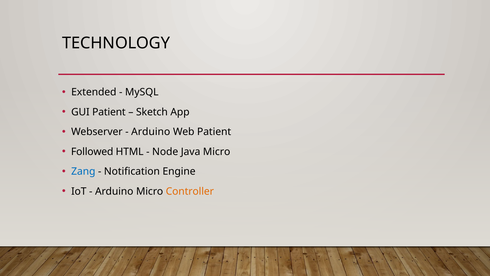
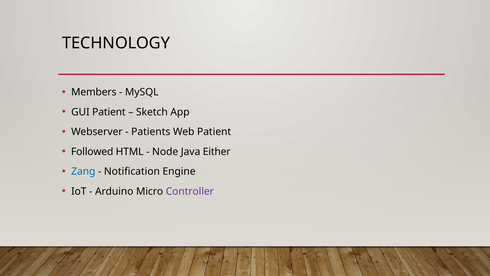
Extended: Extended -> Members
Arduino at (151, 132): Arduino -> Patients
Java Micro: Micro -> Either
Controller colour: orange -> purple
